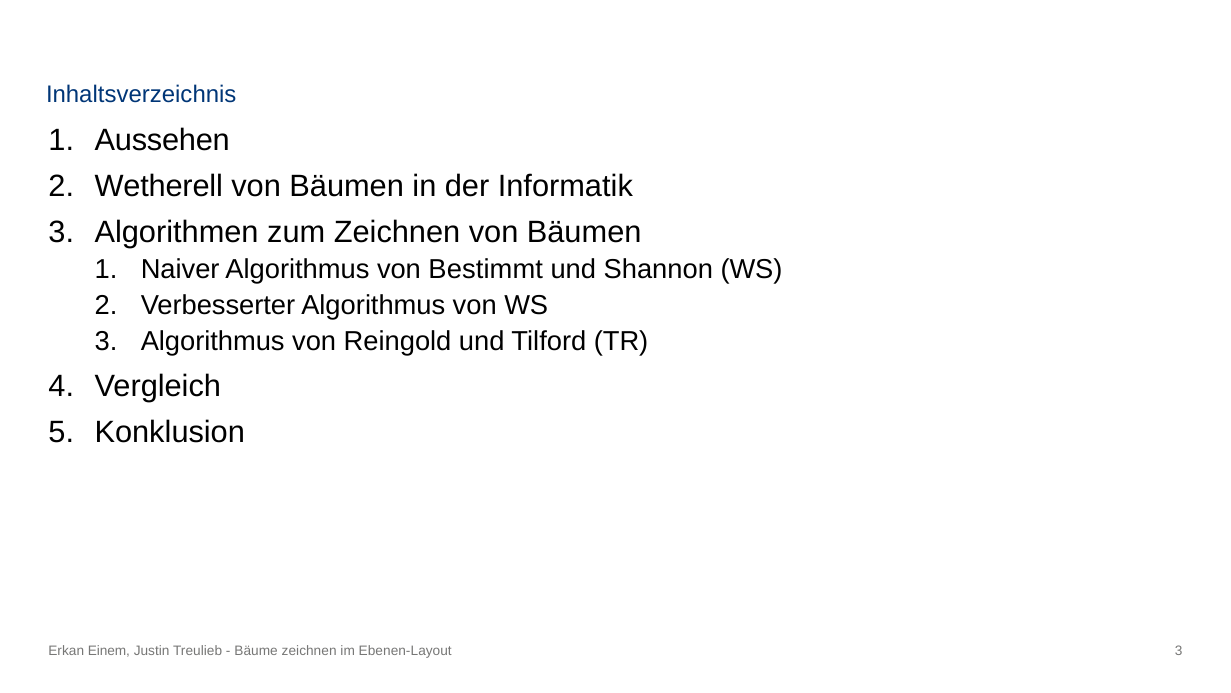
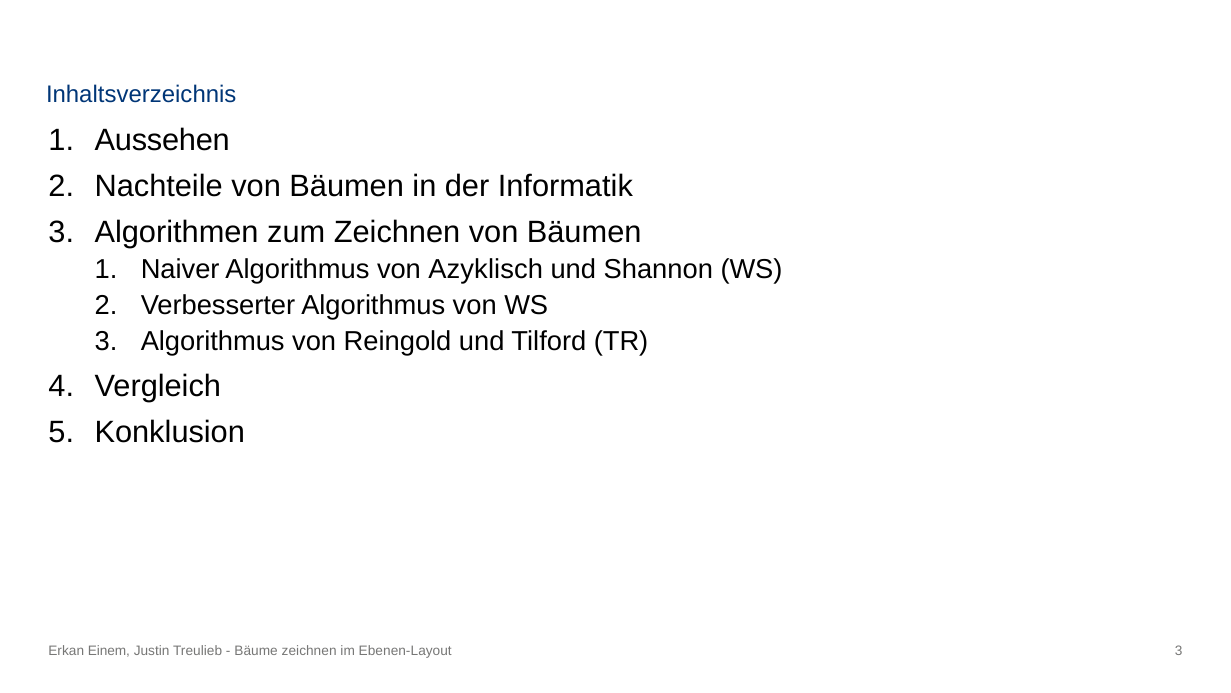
Wetherell: Wetherell -> Nachteile
Bestimmt: Bestimmt -> Azyklisch
